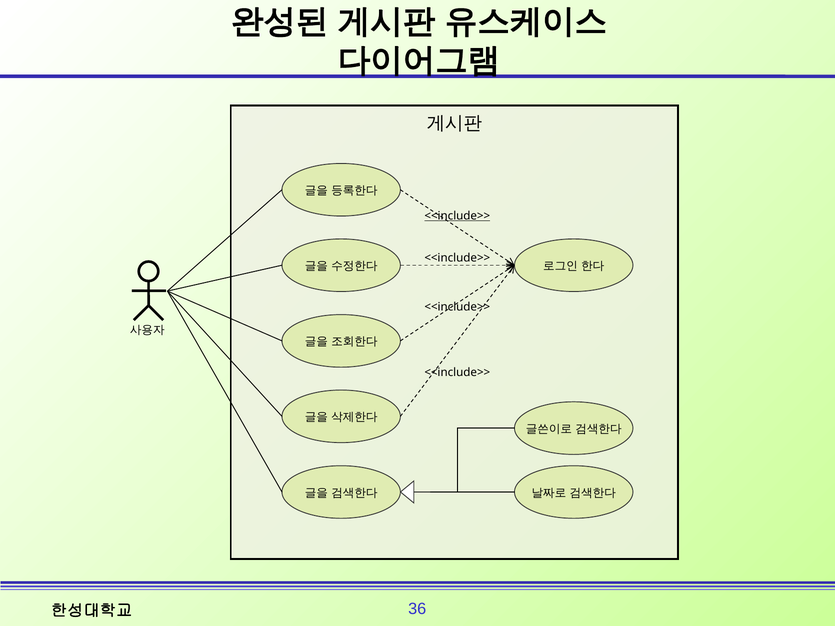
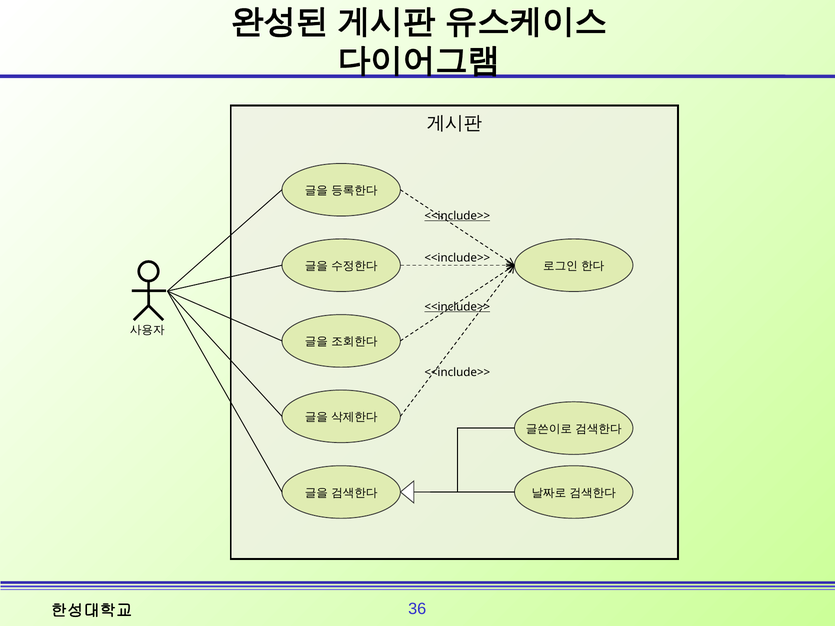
<<include>> at (457, 307) underline: none -> present
